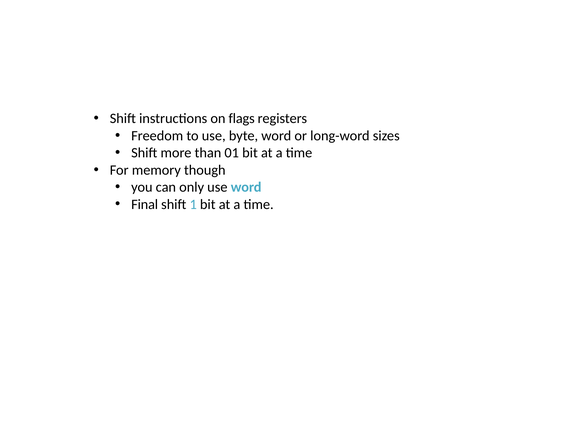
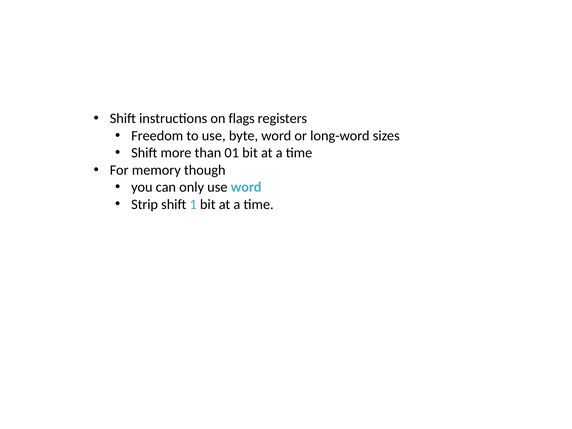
Final: Final -> Strip
